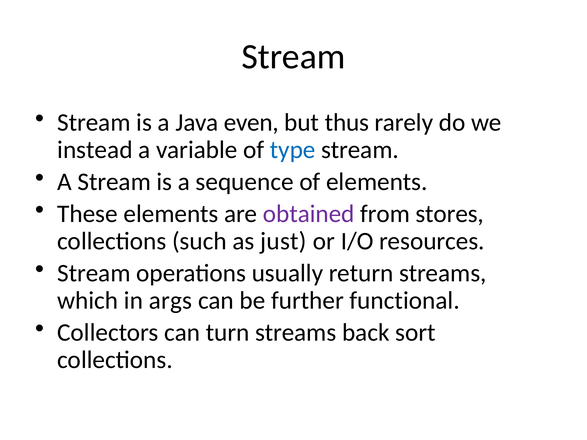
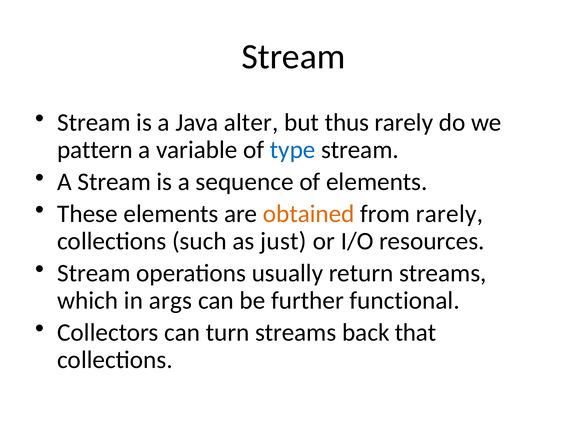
even: even -> alter
instead: instead -> pattern
obtained colour: purple -> orange
from stores: stores -> rarely
sort: sort -> that
